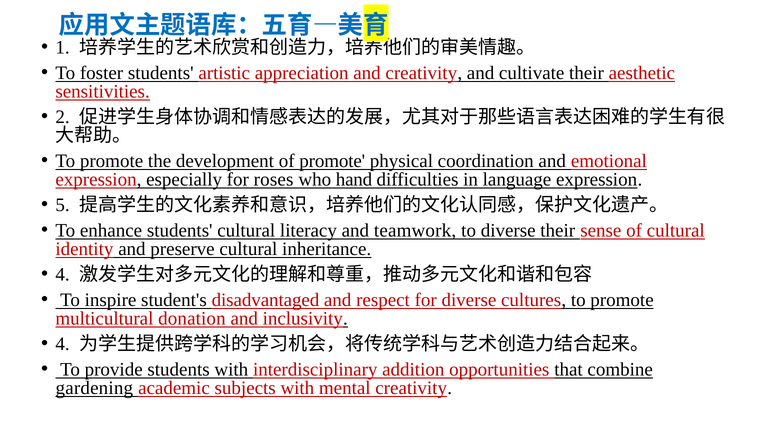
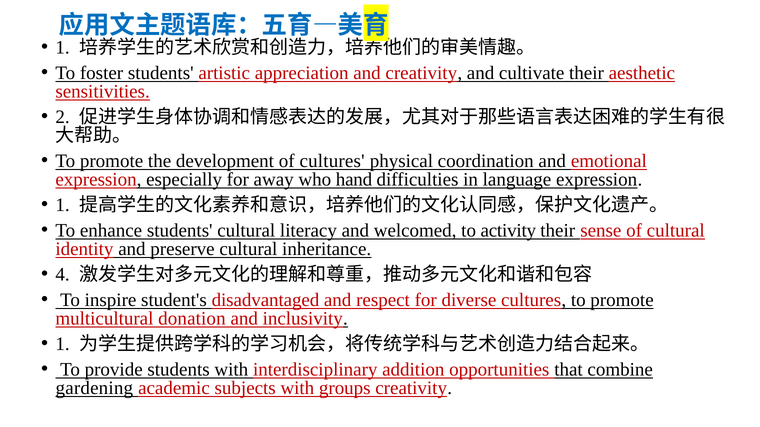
of promote: promote -> cultures
roses: roses -> away
5 at (63, 205): 5 -> 1
teamwork: teamwork -> welcomed
to diverse: diverse -> activity
4 at (63, 345): 4 -> 1
mental: mental -> groups
